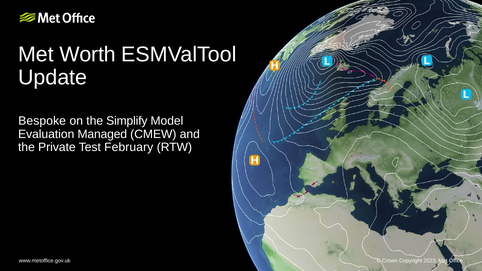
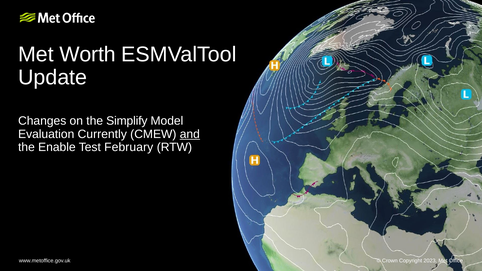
Bespoke: Bespoke -> Changes
Managed: Managed -> Currently
and underline: none -> present
Private: Private -> Enable
